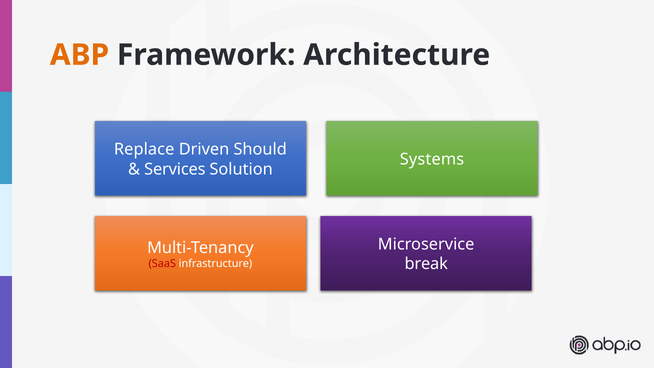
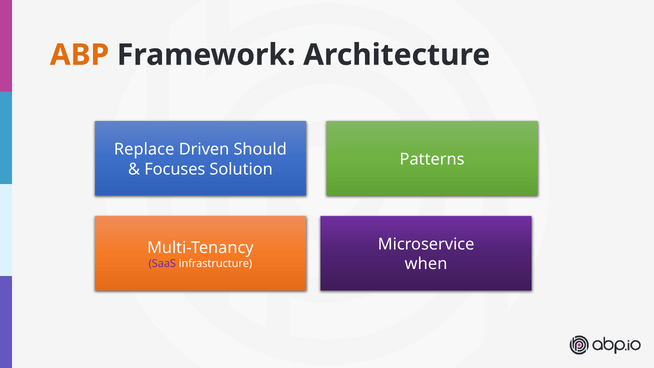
Systems: Systems -> Patterns
Services: Services -> Focuses
break: break -> when
SaaS colour: red -> purple
